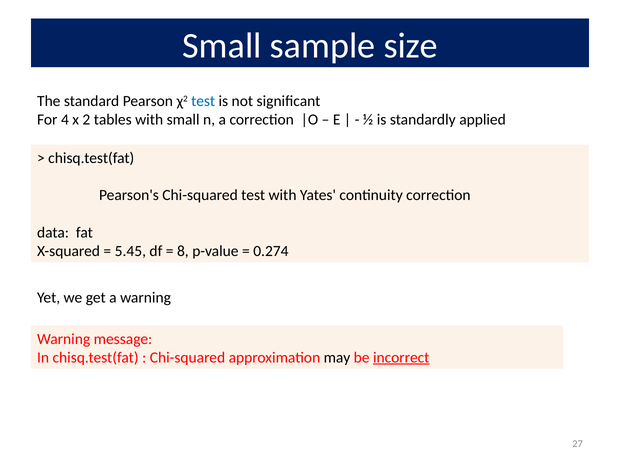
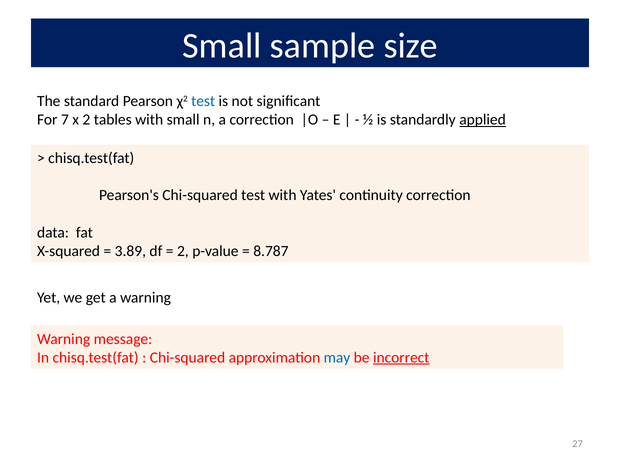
4: 4 -> 7
applied underline: none -> present
5.45: 5.45 -> 3.89
8 at (183, 251): 8 -> 2
0.274: 0.274 -> 8.787
may colour: black -> blue
